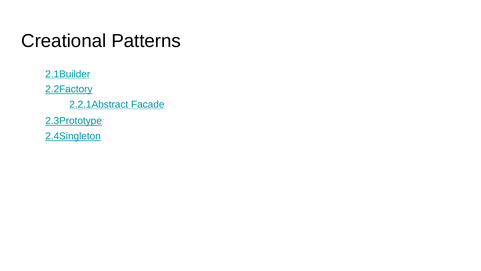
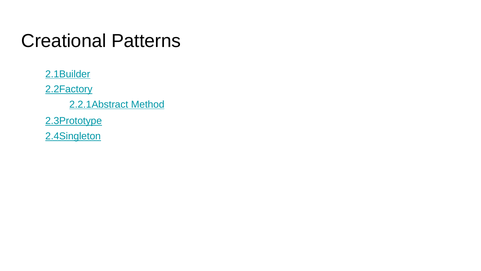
Facade: Facade -> Method
